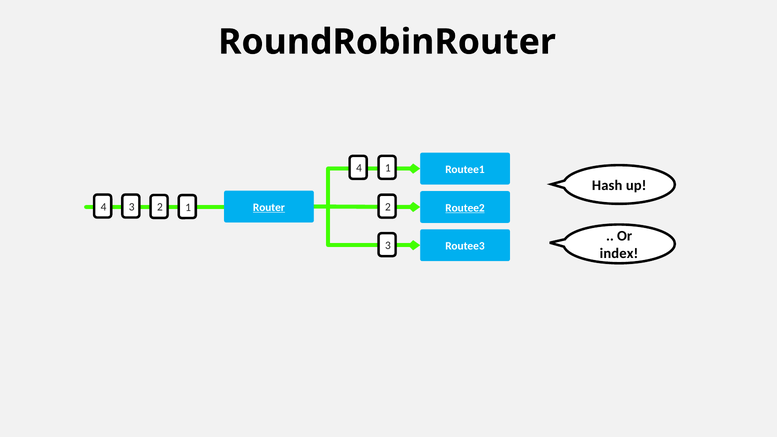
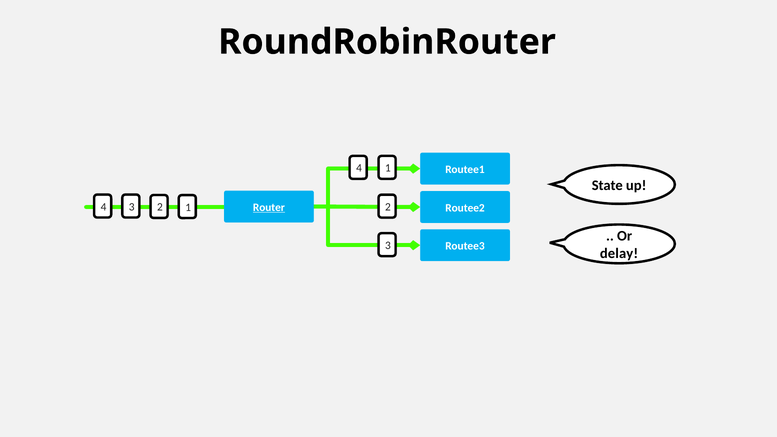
Hash: Hash -> State
Routee2 underline: present -> none
index: index -> delay
